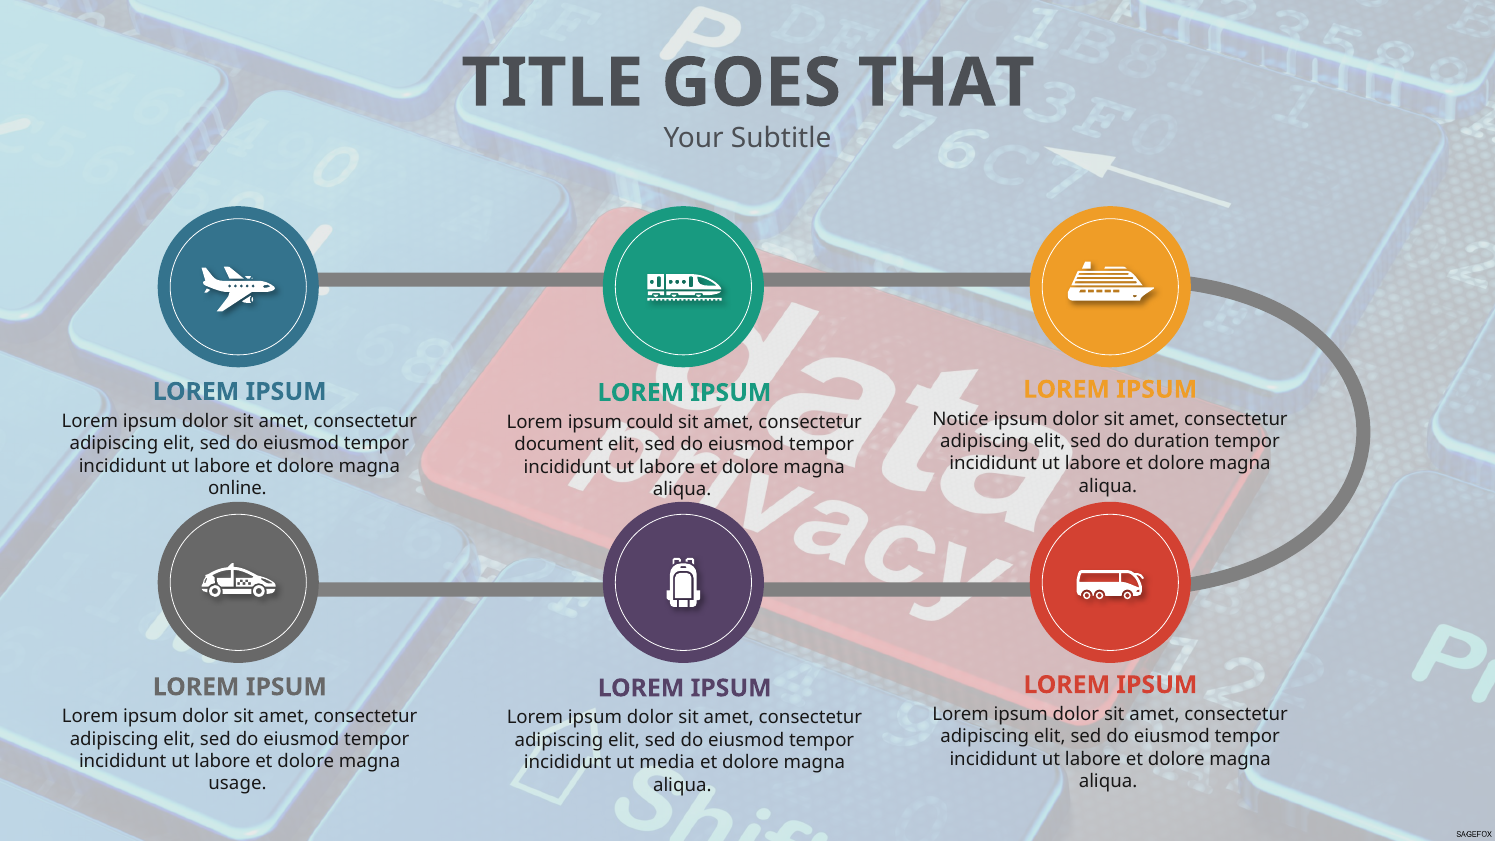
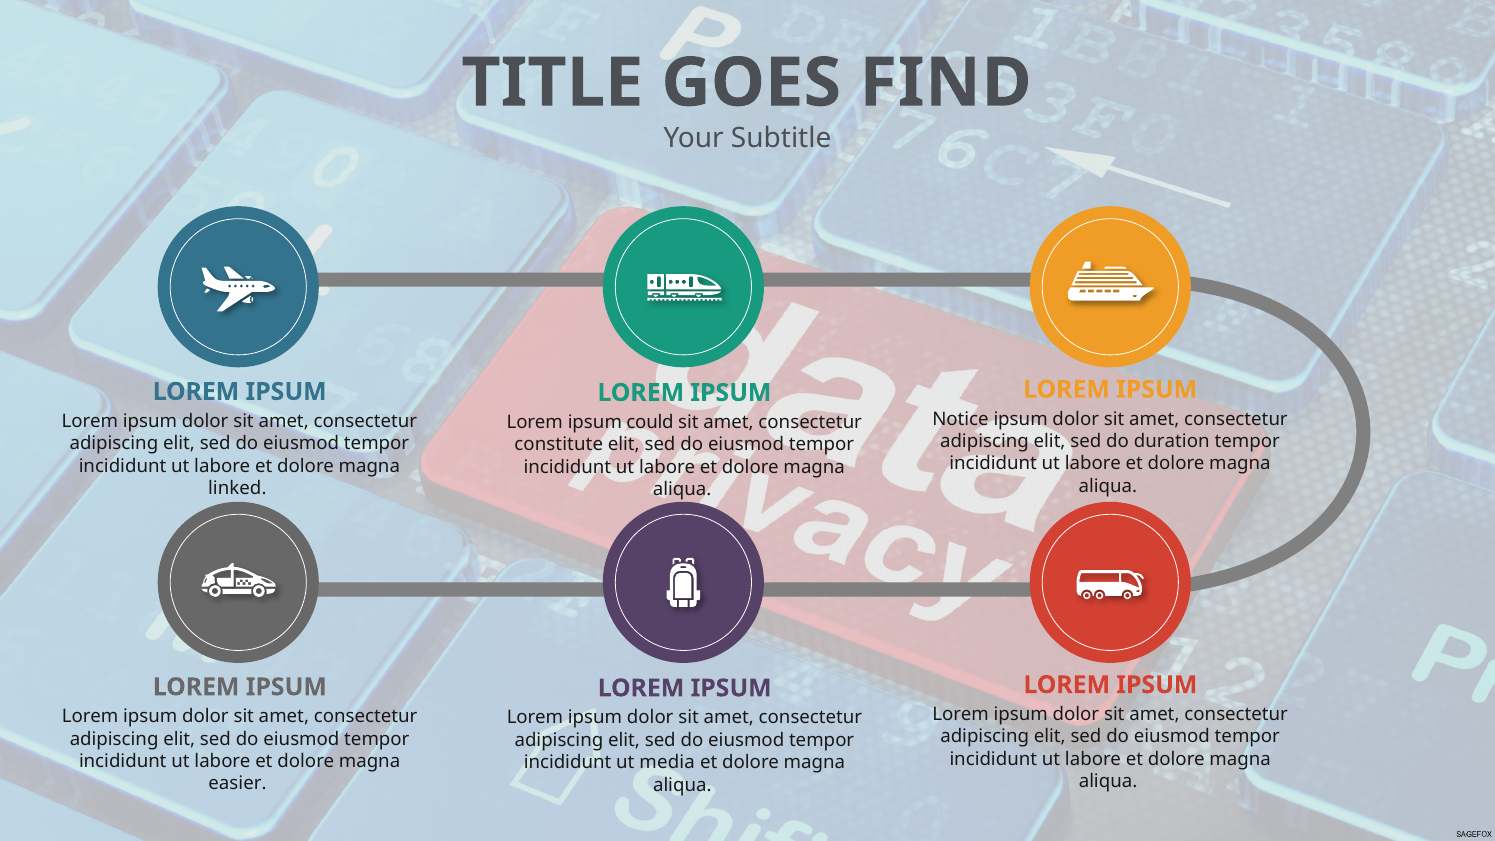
THAT: THAT -> FIND
document: document -> constitute
online: online -> linked
usage: usage -> easier
